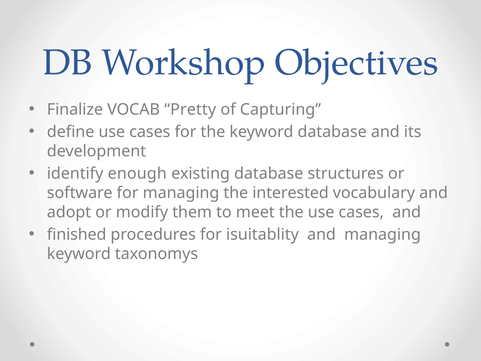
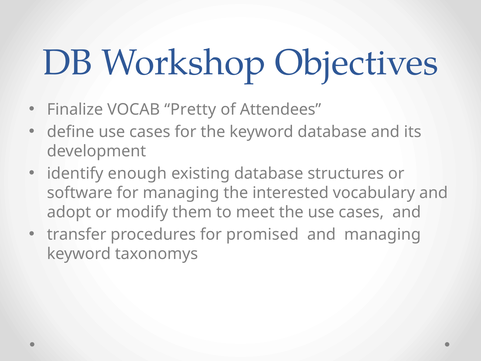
Capturing: Capturing -> Attendees
finished: finished -> transfer
isuitablity: isuitablity -> promised
